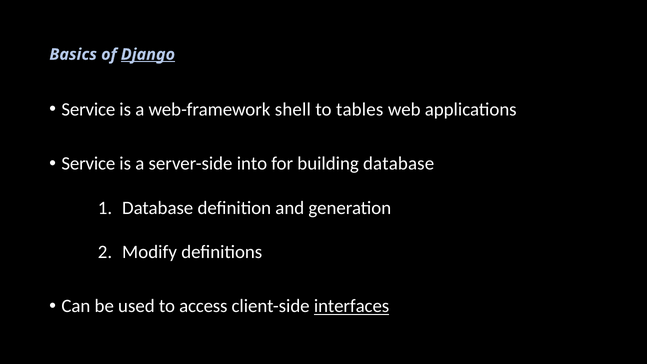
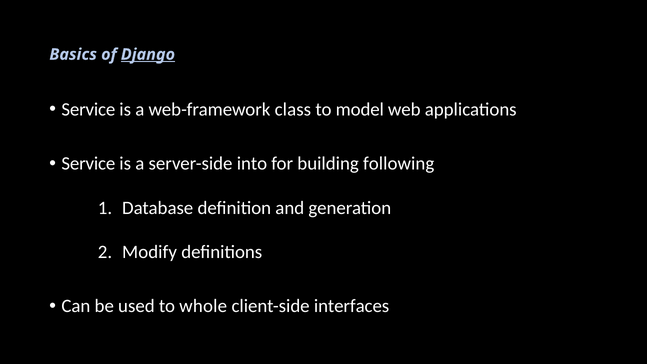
shell: shell -> class
tables: tables -> model
building database: database -> following
access: access -> whole
interfaces underline: present -> none
